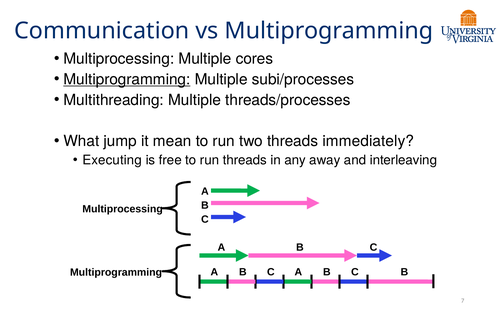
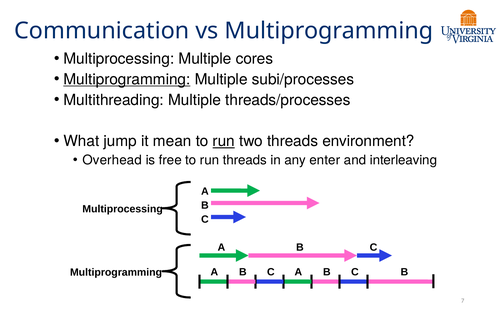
run at (224, 141) underline: none -> present
immediately: immediately -> environment
Executing: Executing -> Overhead
away: away -> enter
